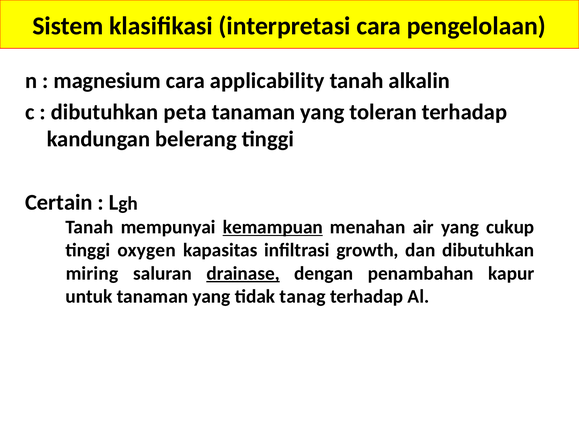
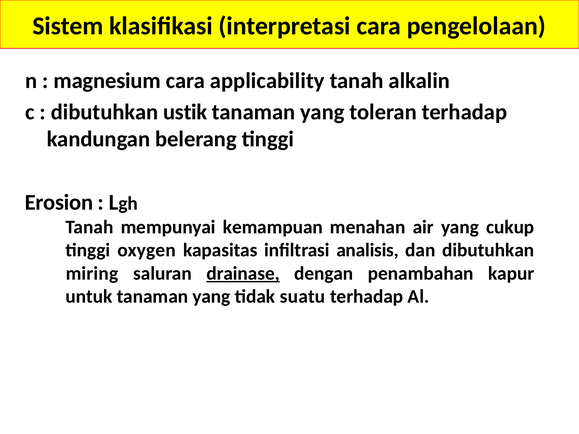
peta: peta -> ustik
Certain: Certain -> Erosion
kemampuan underline: present -> none
growth: growth -> analisis
tanag: tanag -> suatu
